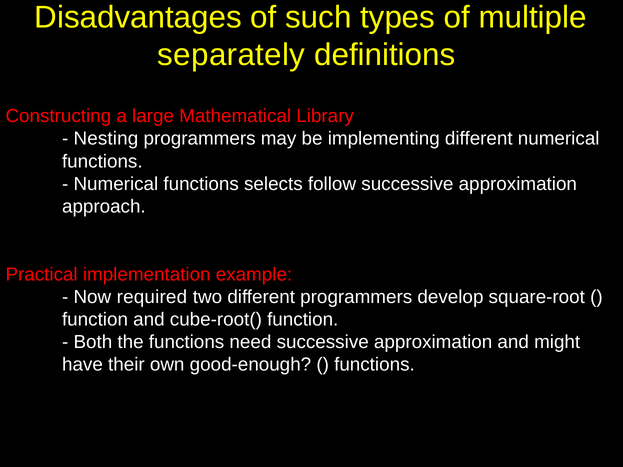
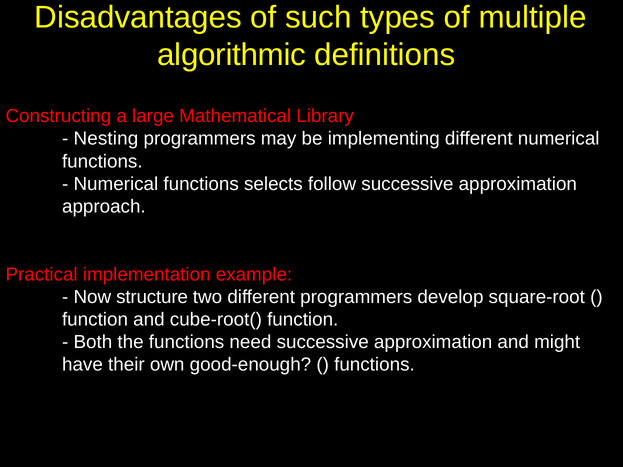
separately: separately -> algorithmic
required: required -> structure
